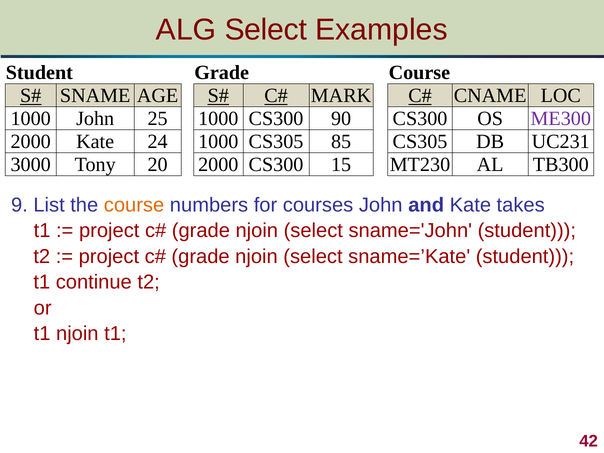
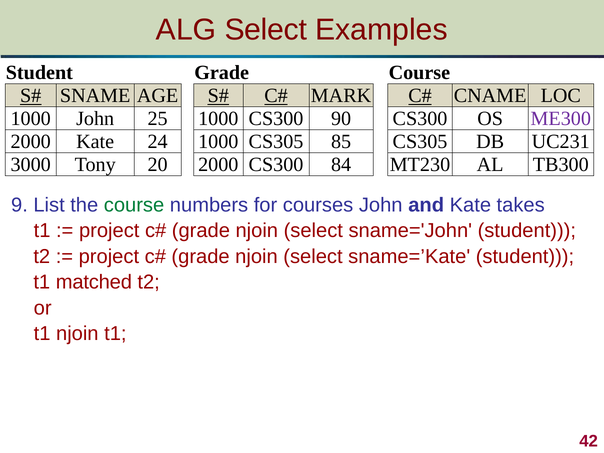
15: 15 -> 84
course at (134, 205) colour: orange -> green
continue: continue -> matched
